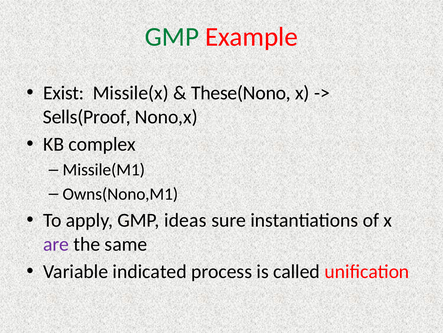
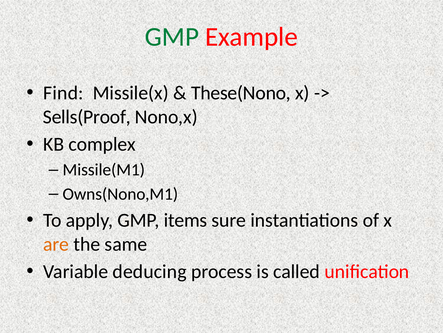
Exist: Exist -> Find
ideas: ideas -> items
are colour: purple -> orange
indicated: indicated -> deducing
